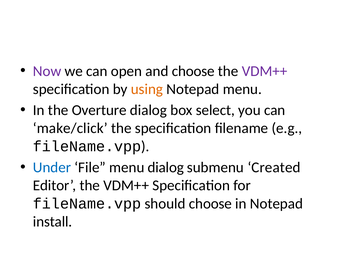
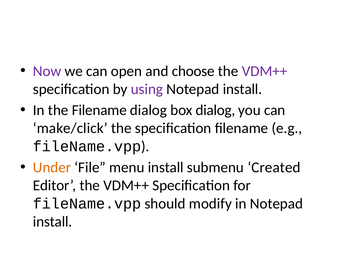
using colour: orange -> purple
menu at (242, 89): menu -> install
the Overture: Overture -> Filename
box select: select -> dialog
Under colour: blue -> orange
menu dialog: dialog -> install
should choose: choose -> modify
